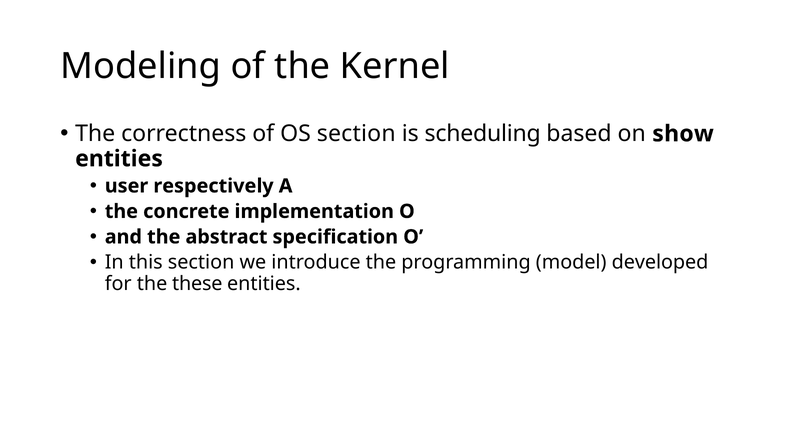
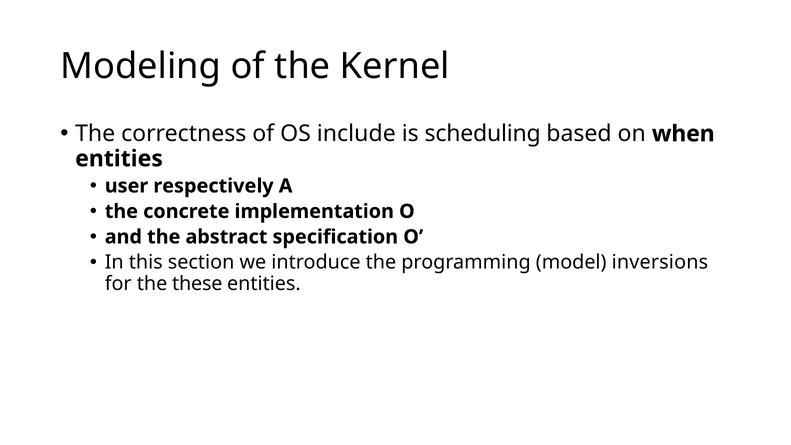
OS section: section -> include
show: show -> when
developed: developed -> inversions
